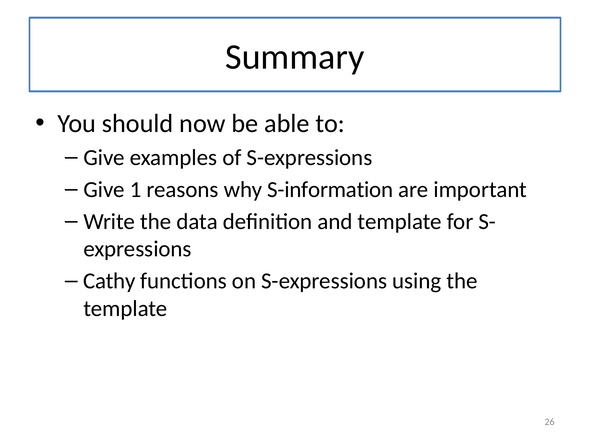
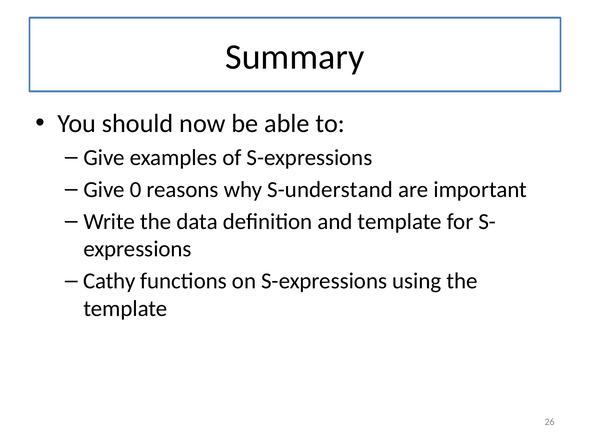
1: 1 -> 0
S-information: S-information -> S-understand
